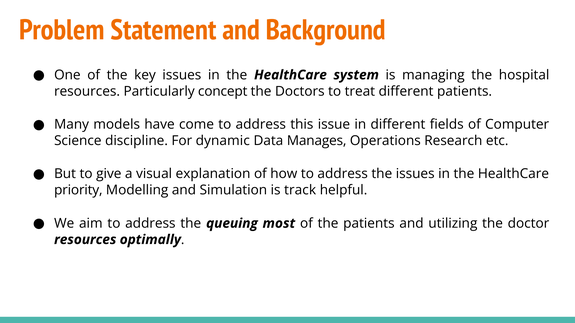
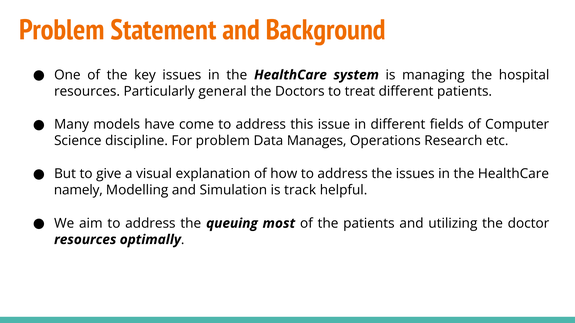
concept: concept -> general
For dynamic: dynamic -> problem
priority: priority -> namely
